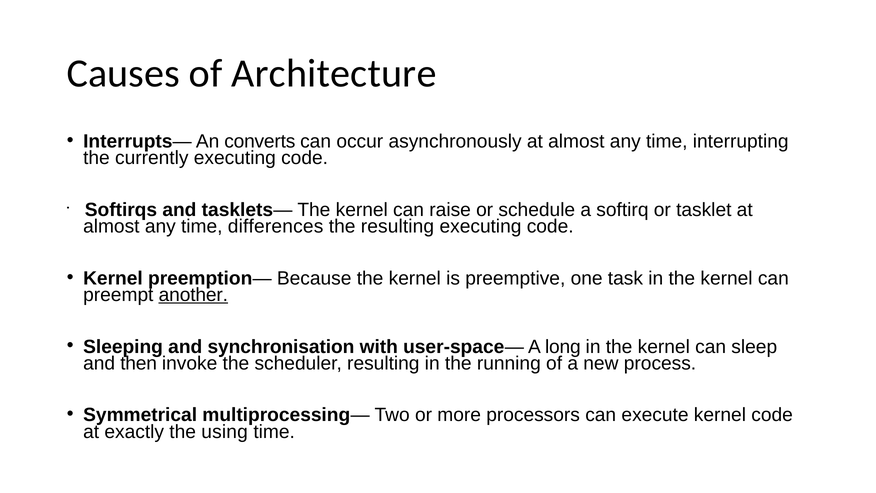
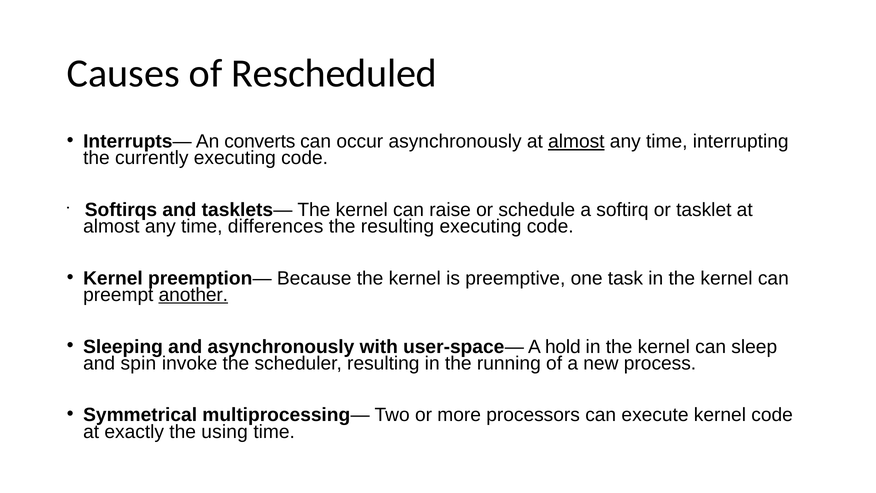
Architecture: Architecture -> Rescheduled
almost at (576, 141) underline: none -> present
and synchronisation: synchronisation -> asynchronously
long: long -> hold
then: then -> spin
